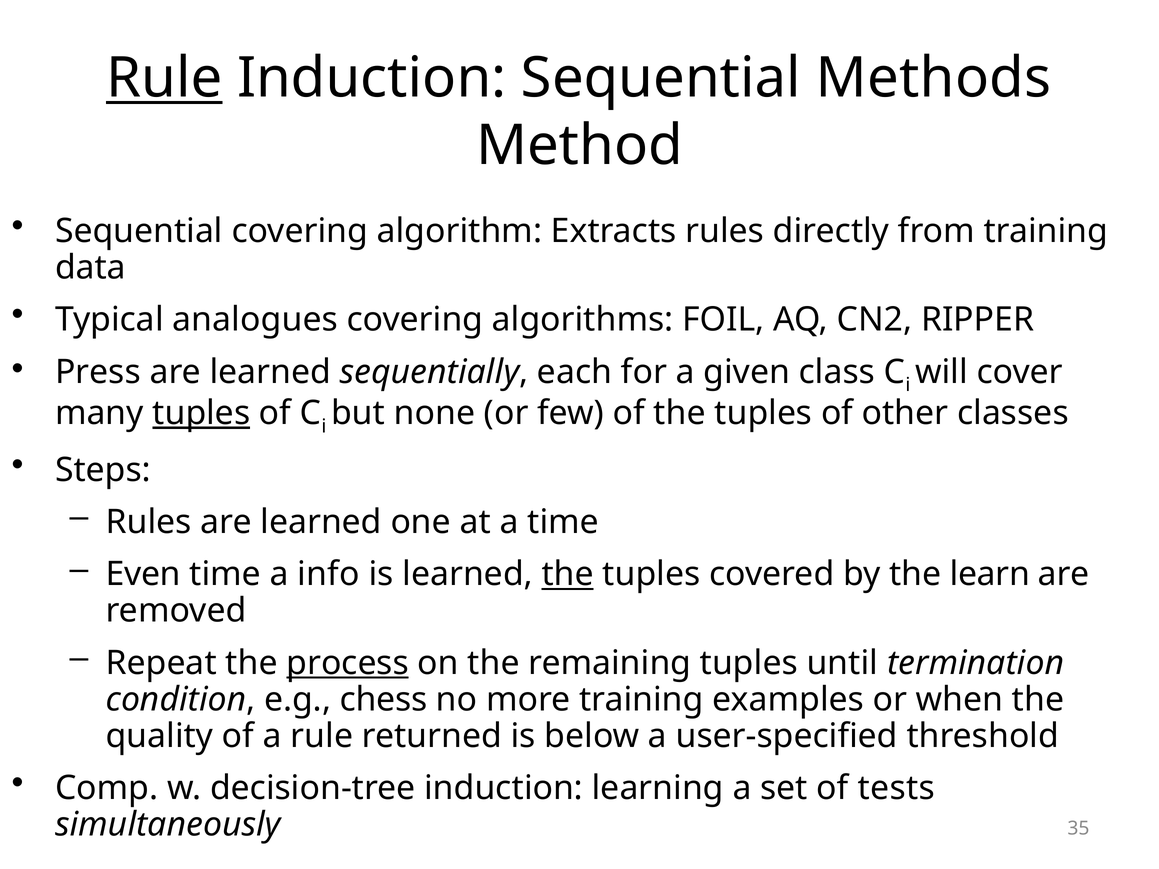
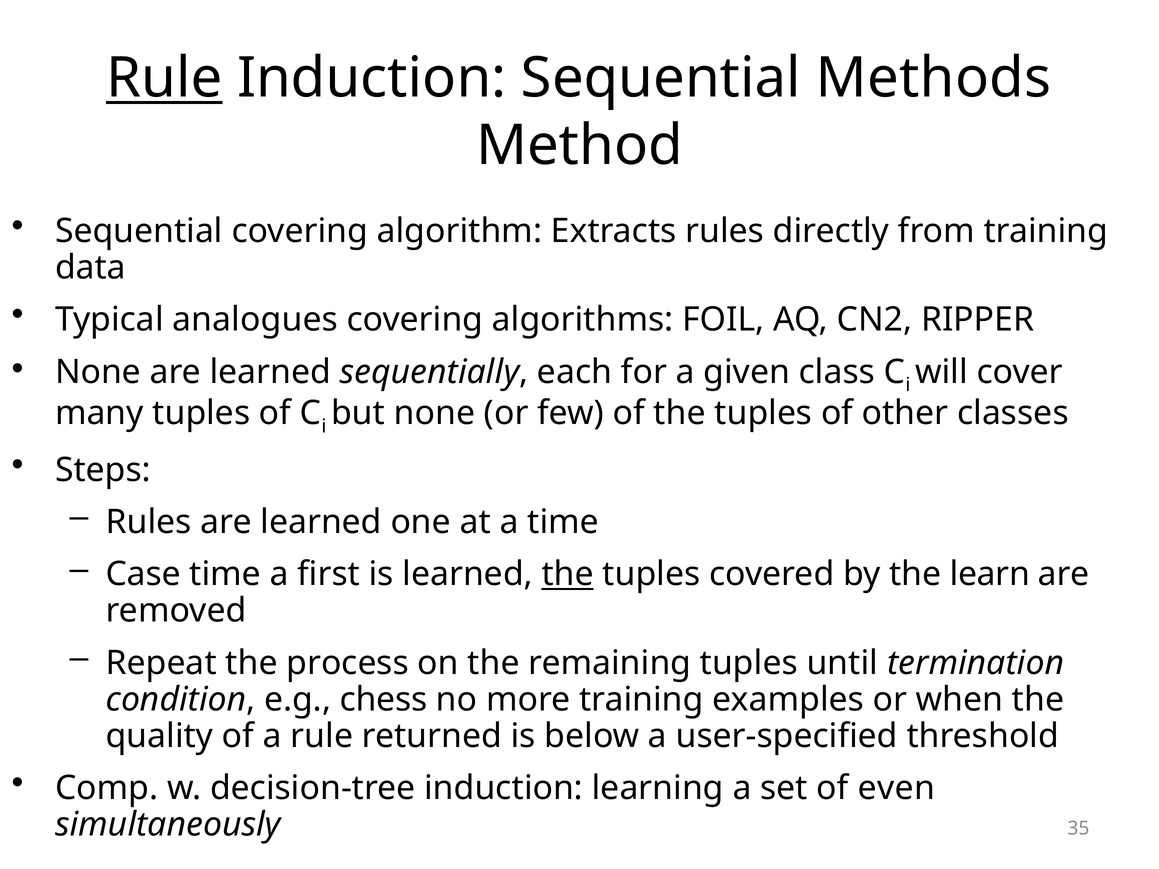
Press at (98, 372): Press -> None
tuples at (201, 413) underline: present -> none
Even: Even -> Case
info: info -> first
process underline: present -> none
tests: tests -> even
